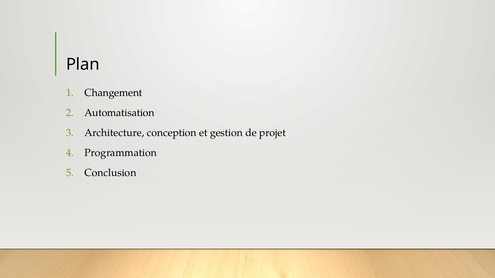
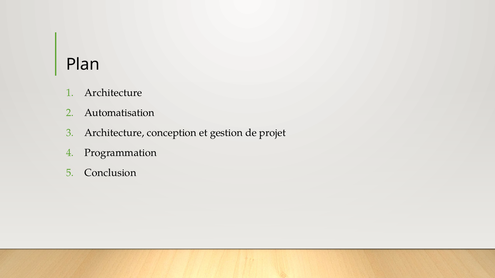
Changement at (113, 93): Changement -> Architecture
